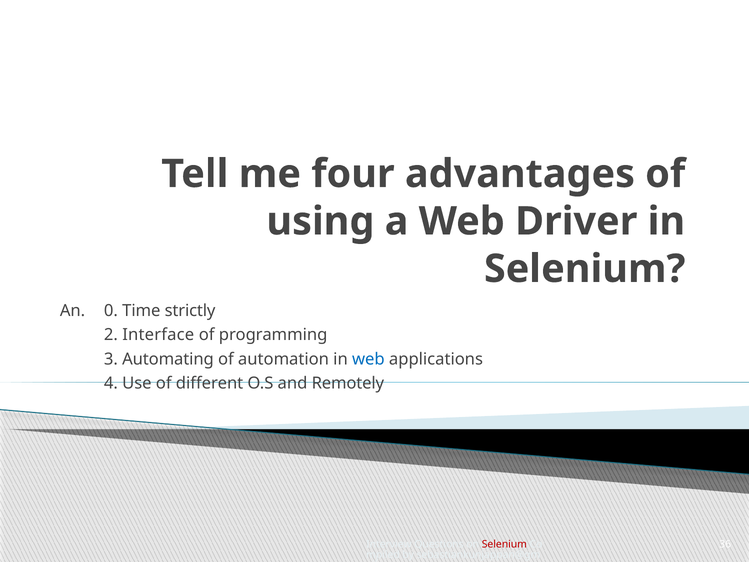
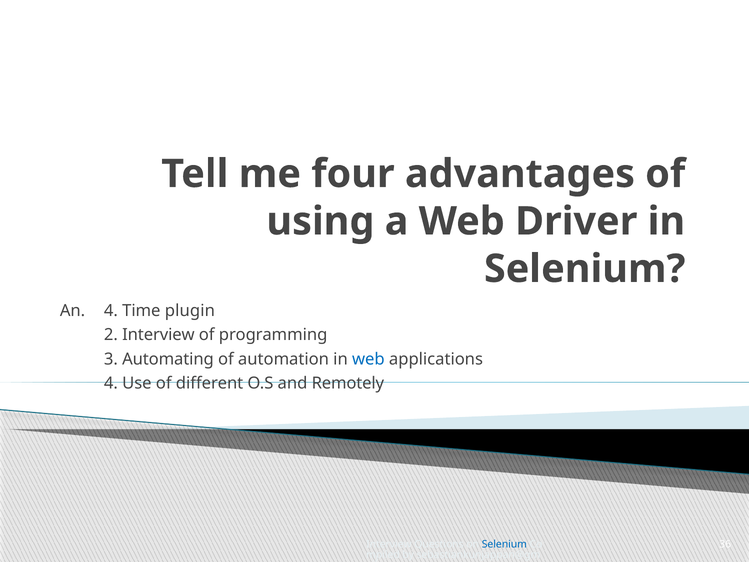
An 0: 0 -> 4
strictly: strictly -> plugin
2 Interface: Interface -> Interview
Selenium at (504, 544) colour: red -> blue
